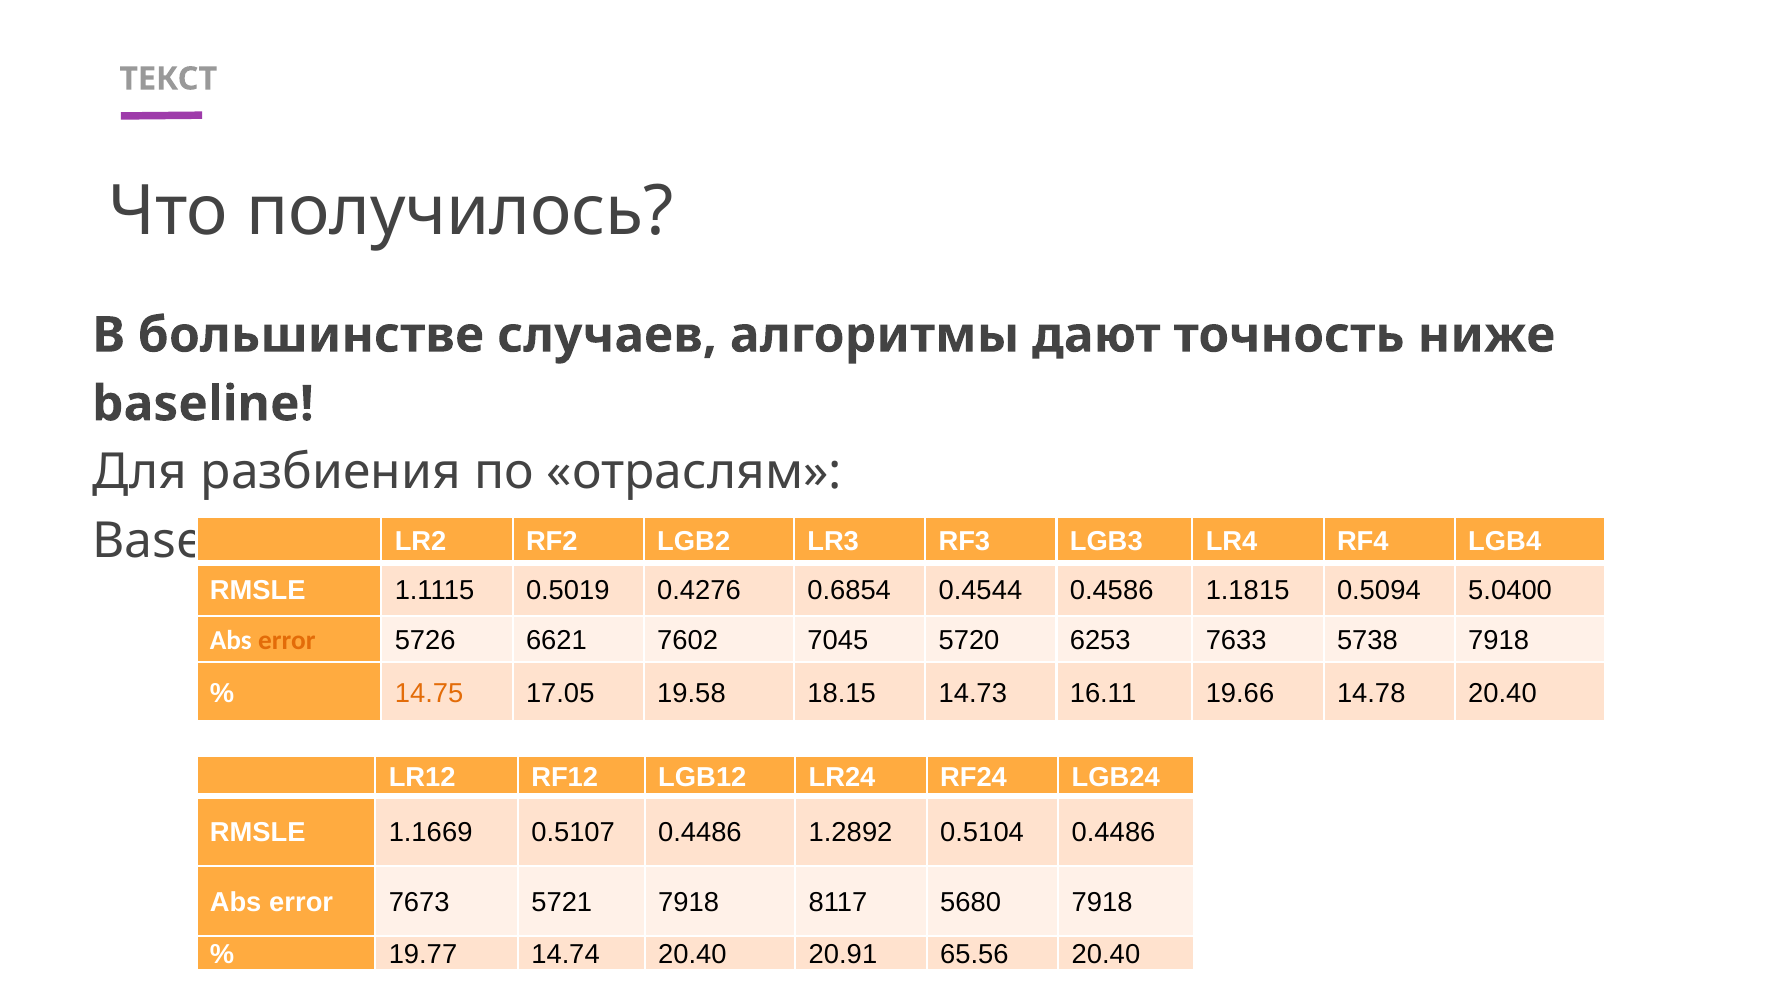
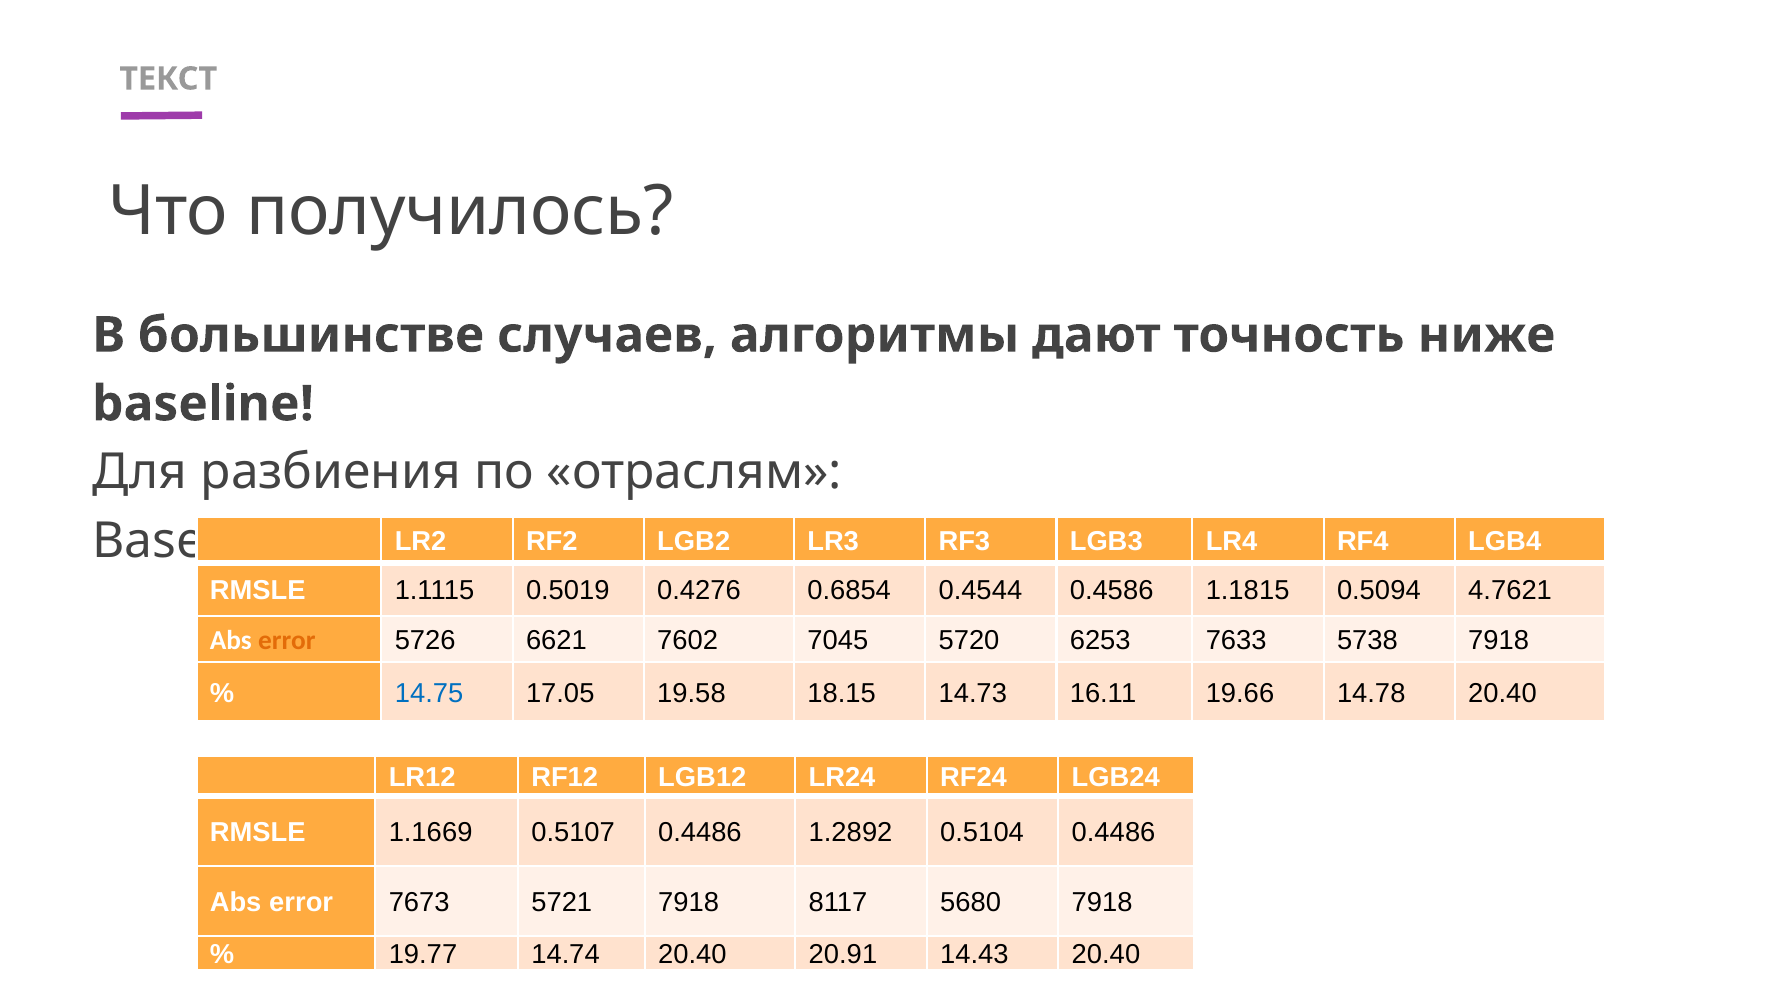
5.0400: 5.0400 -> 4.7621
14.75 colour: orange -> blue
65.56: 65.56 -> 14.43
